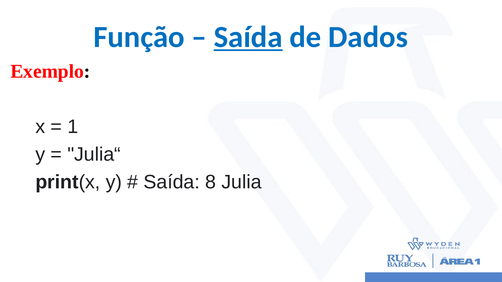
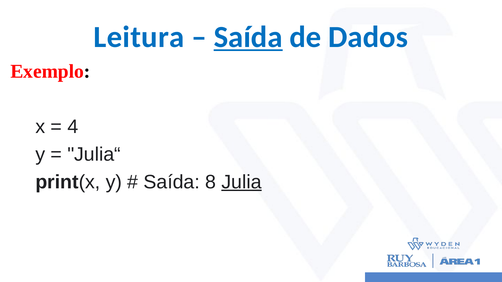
Função: Função -> Leitura
1: 1 -> 4
Julia underline: none -> present
